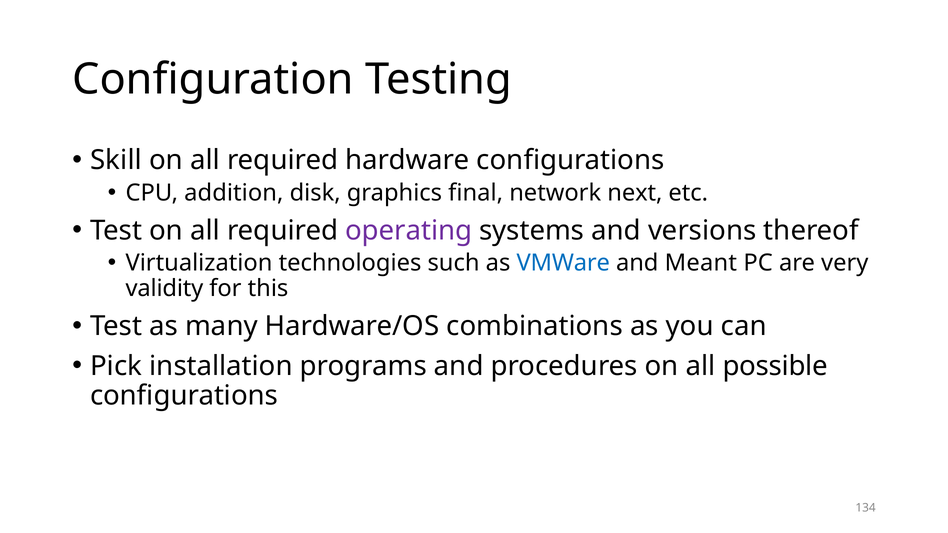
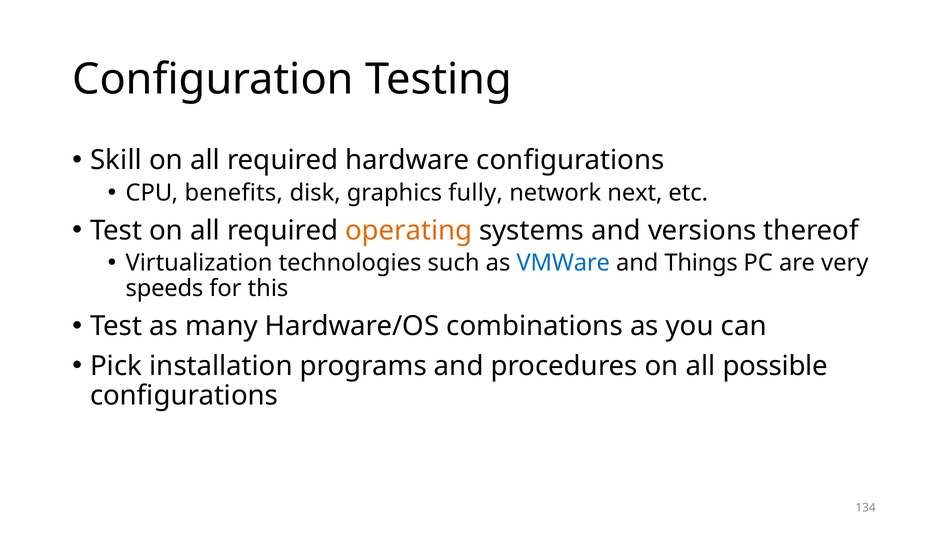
addition: addition -> benefits
final: final -> fully
operating colour: purple -> orange
Meant: Meant -> Things
validity: validity -> speeds
